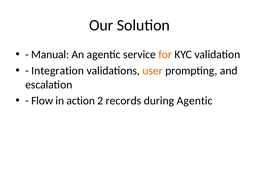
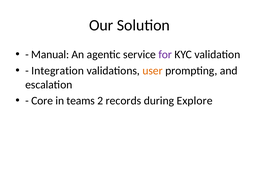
for colour: orange -> purple
Flow: Flow -> Core
action: action -> teams
during Agentic: Agentic -> Explore
